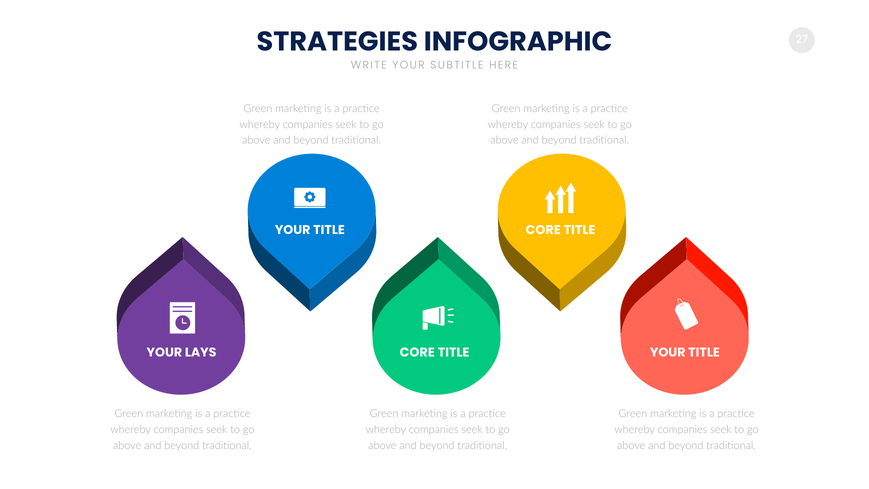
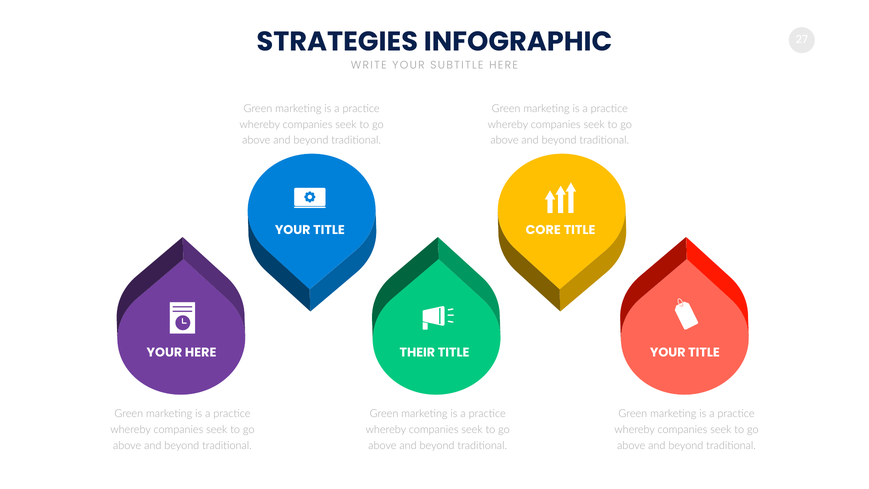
YOUR LAYS: LAYS -> HERE
CORE at (417, 353): CORE -> THEIR
